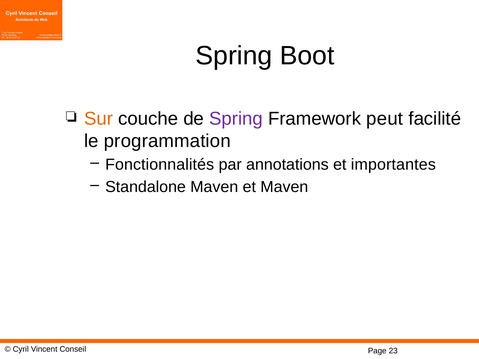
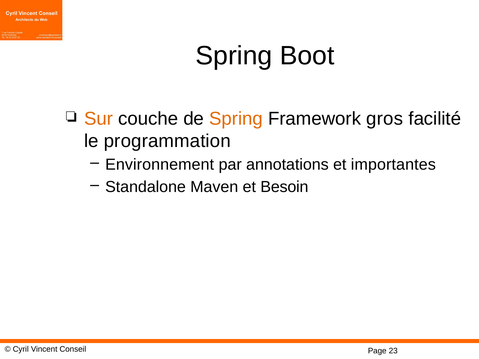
Spring at (236, 119) colour: purple -> orange
peut: peut -> gros
Fonctionnalités: Fonctionnalités -> Environnement
et Maven: Maven -> Besoin
